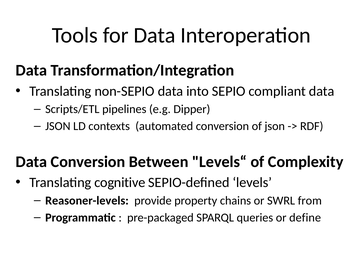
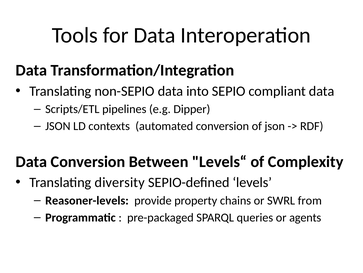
cognitive: cognitive -> diversity
define: define -> agents
